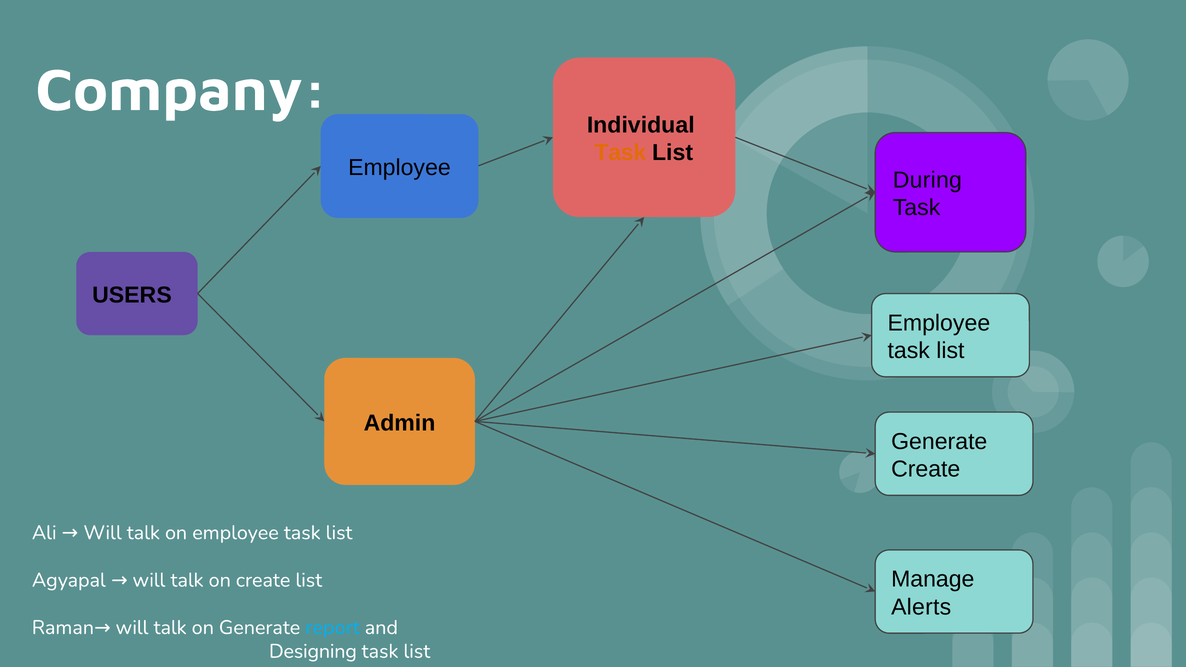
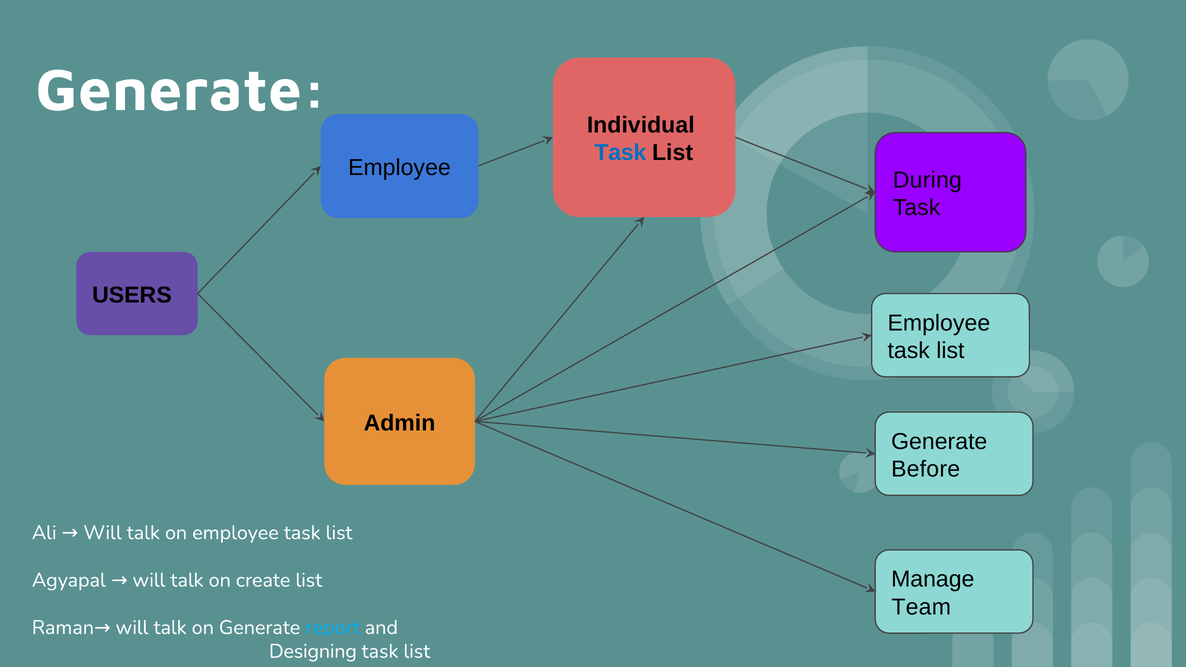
Company at (182, 90): Company -> Generate
Task at (620, 153) colour: orange -> blue
Create at (926, 469): Create -> Before
Alerts: Alerts -> Team
